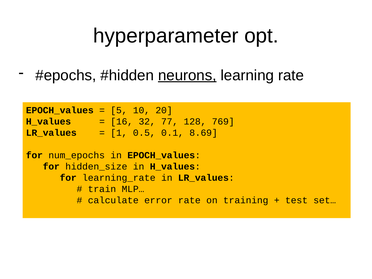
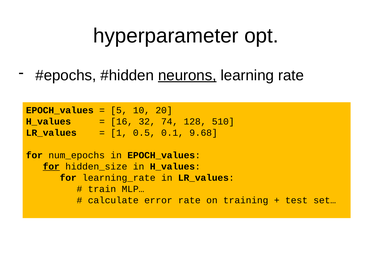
77: 77 -> 74
769: 769 -> 510
8.69: 8.69 -> 9.68
for at (51, 166) underline: none -> present
